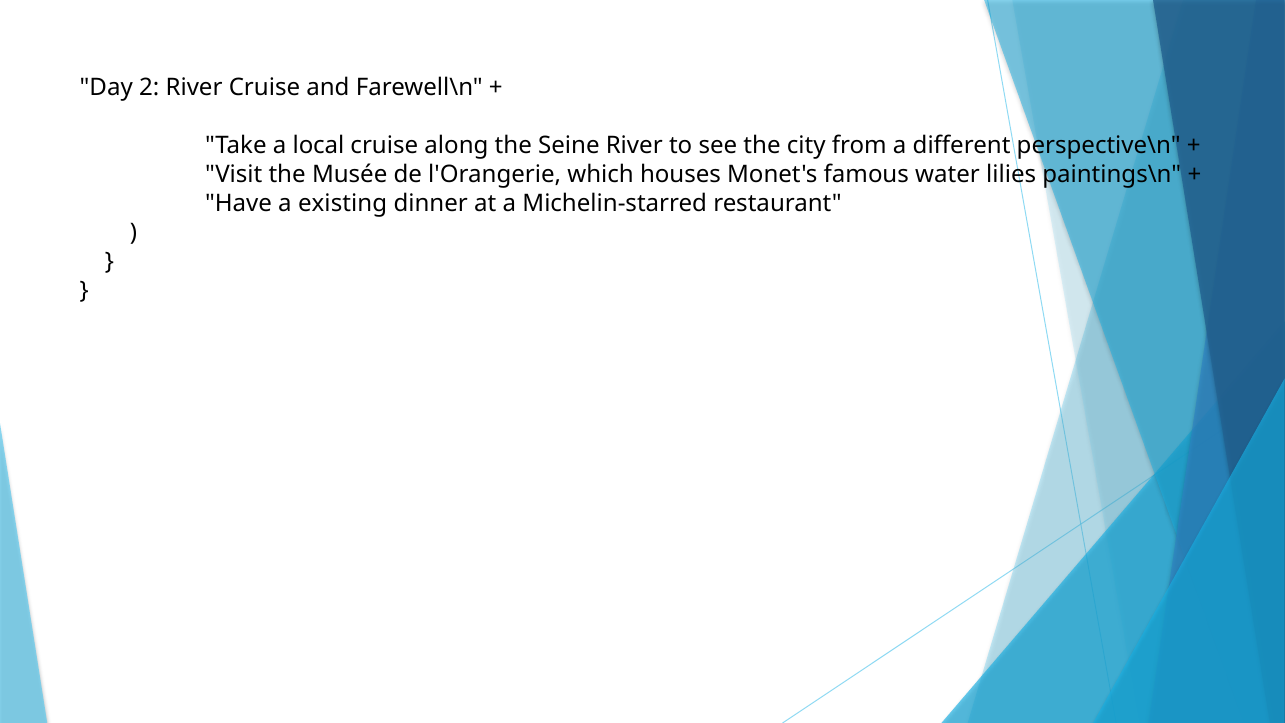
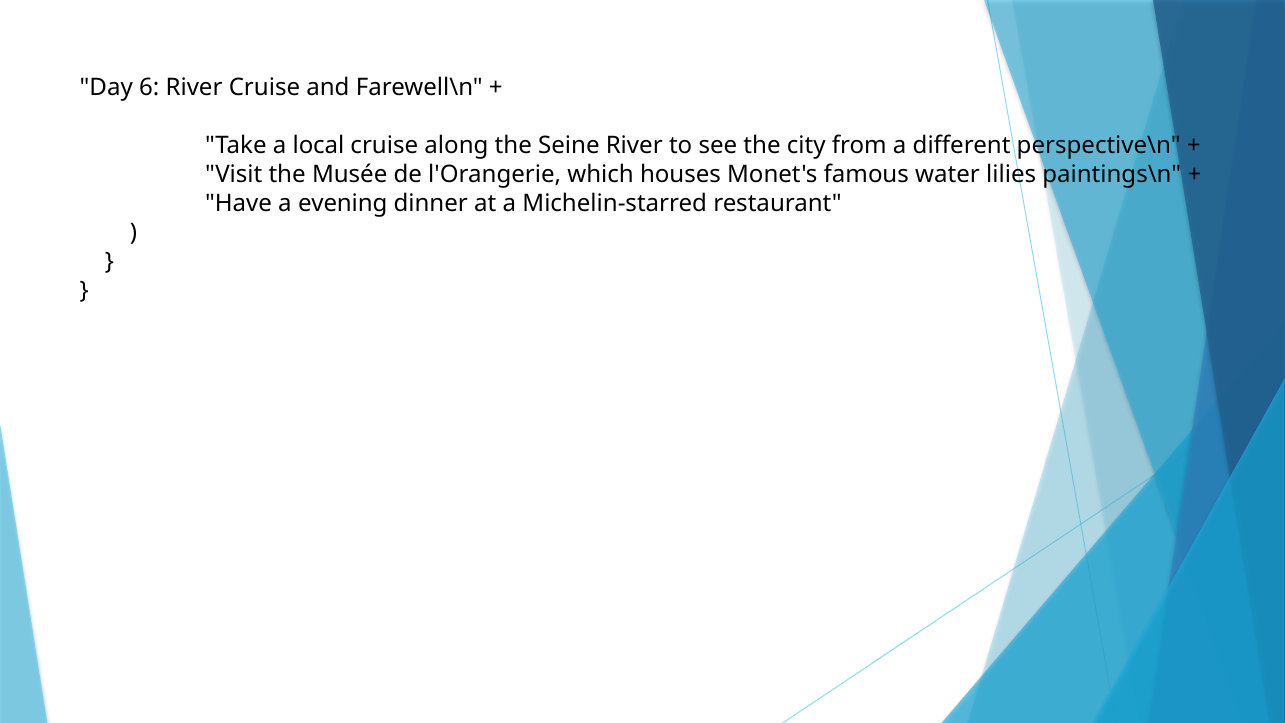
2: 2 -> 6
existing: existing -> evening
